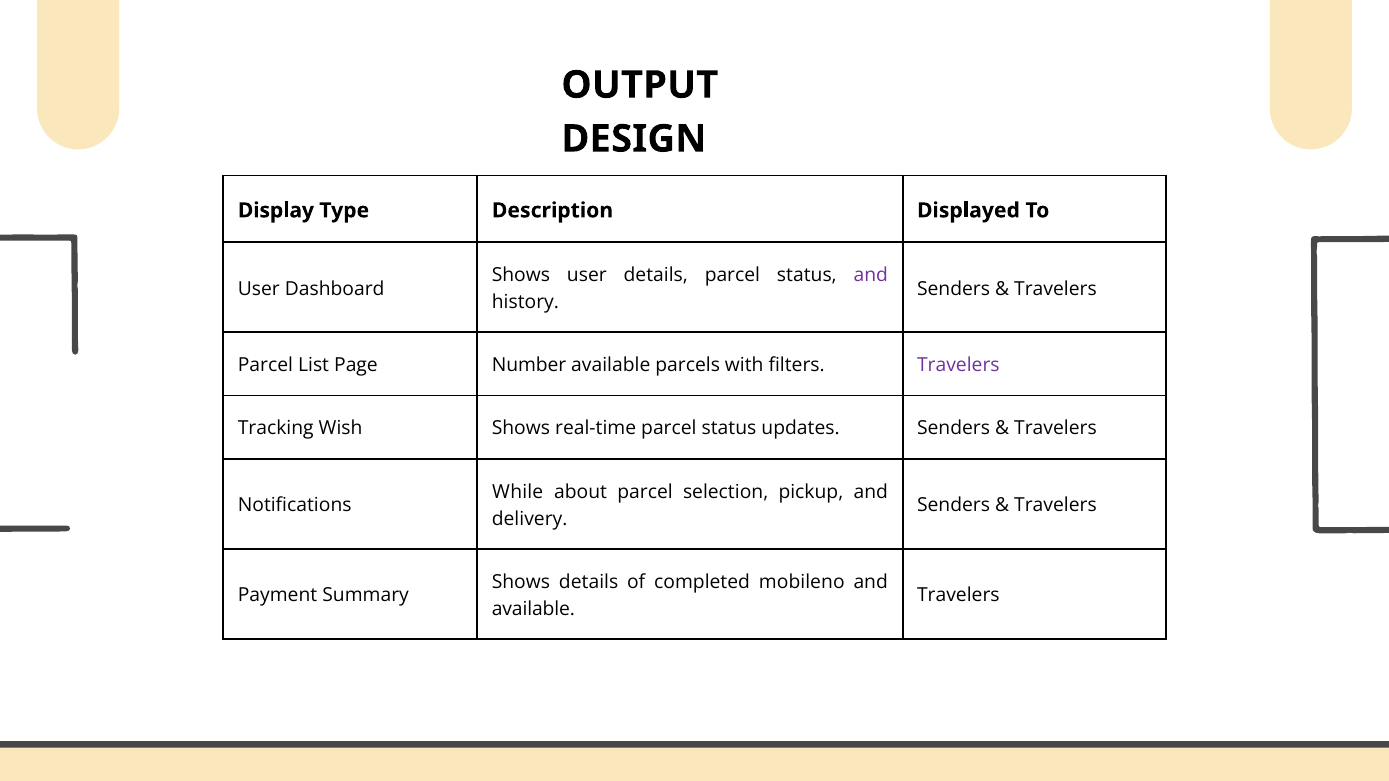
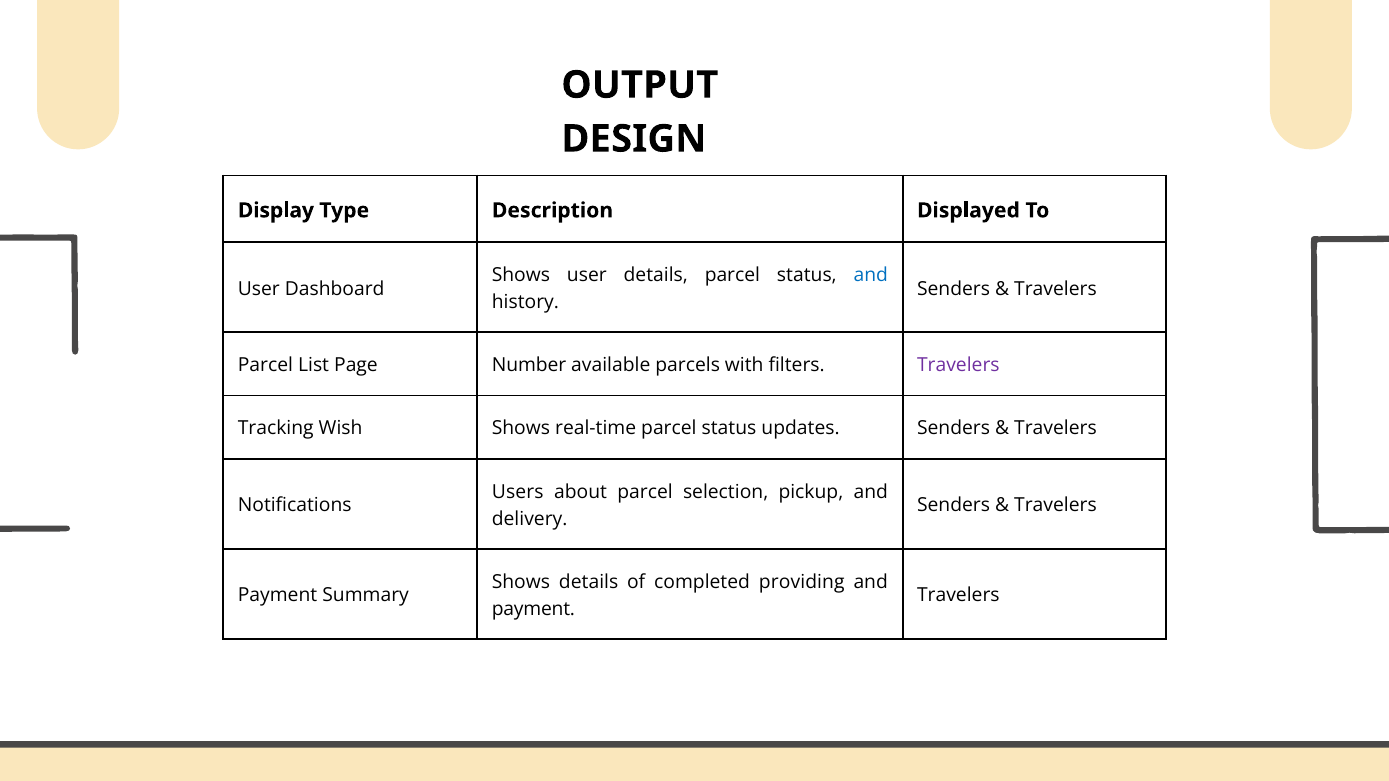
and at (871, 275) colour: purple -> blue
While: While -> Users
mobileno: mobileno -> providing
available at (533, 609): available -> payment
